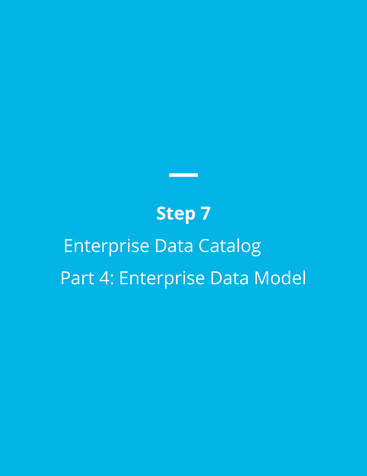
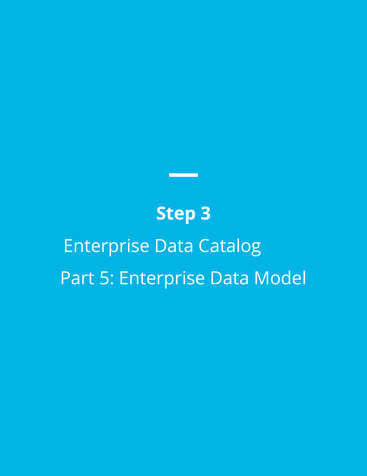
7: 7 -> 3
4: 4 -> 5
